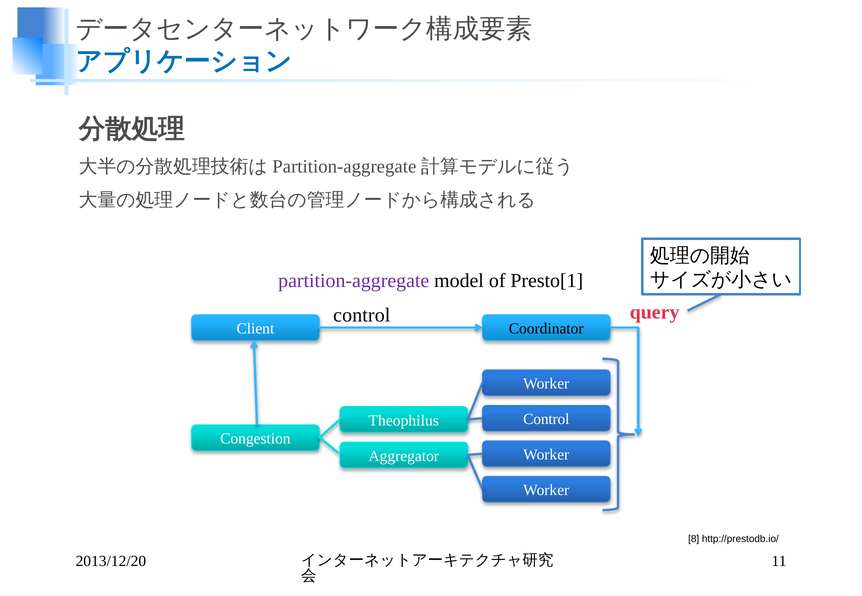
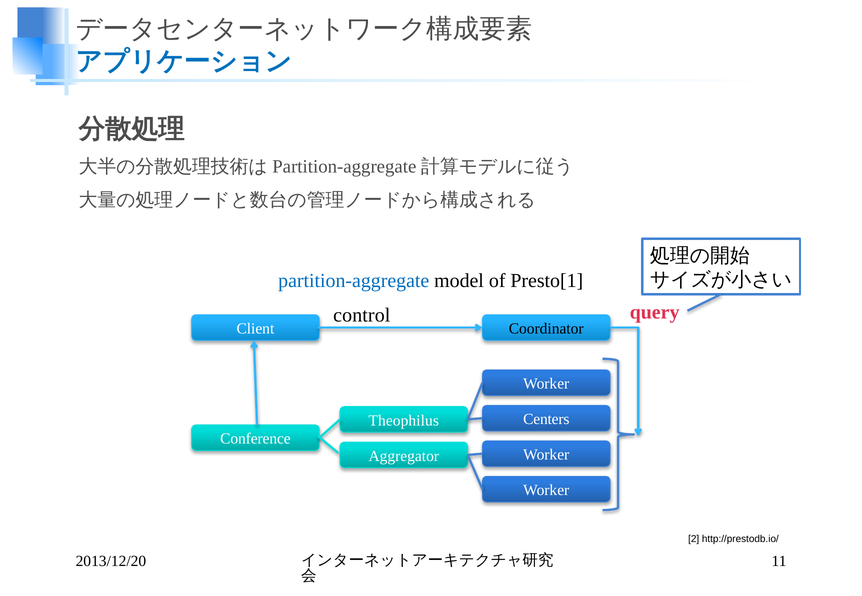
partition-aggregate colour: purple -> blue
Control at (546, 420): Control -> Centers
Congestion: Congestion -> Conference
8: 8 -> 2
